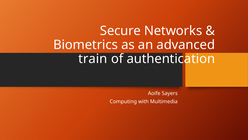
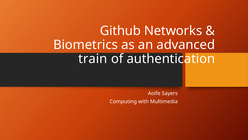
Secure: Secure -> Github
